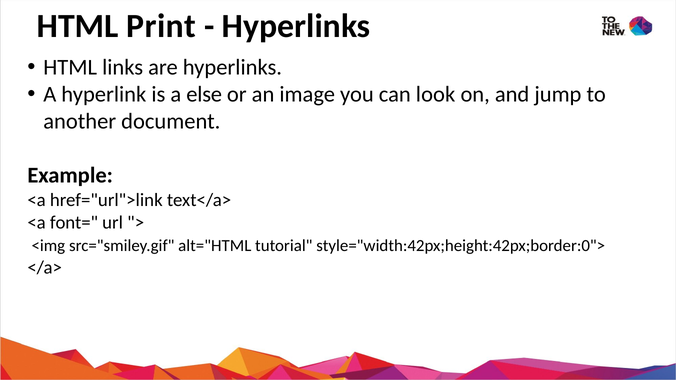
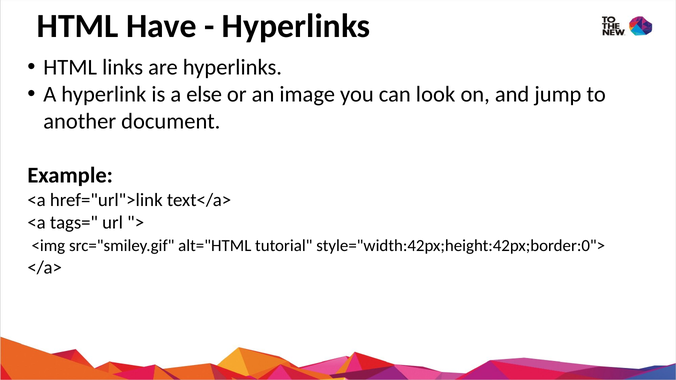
Print: Print -> Have
font=: font= -> tags=
